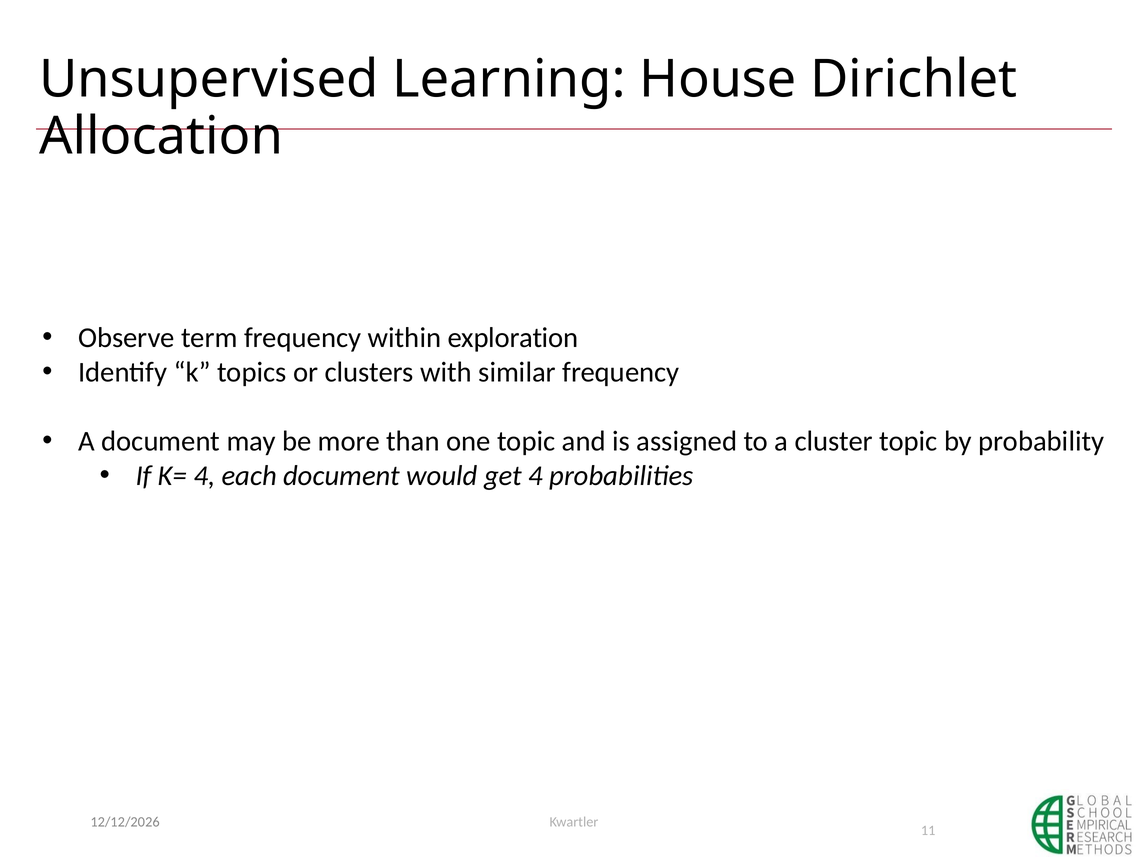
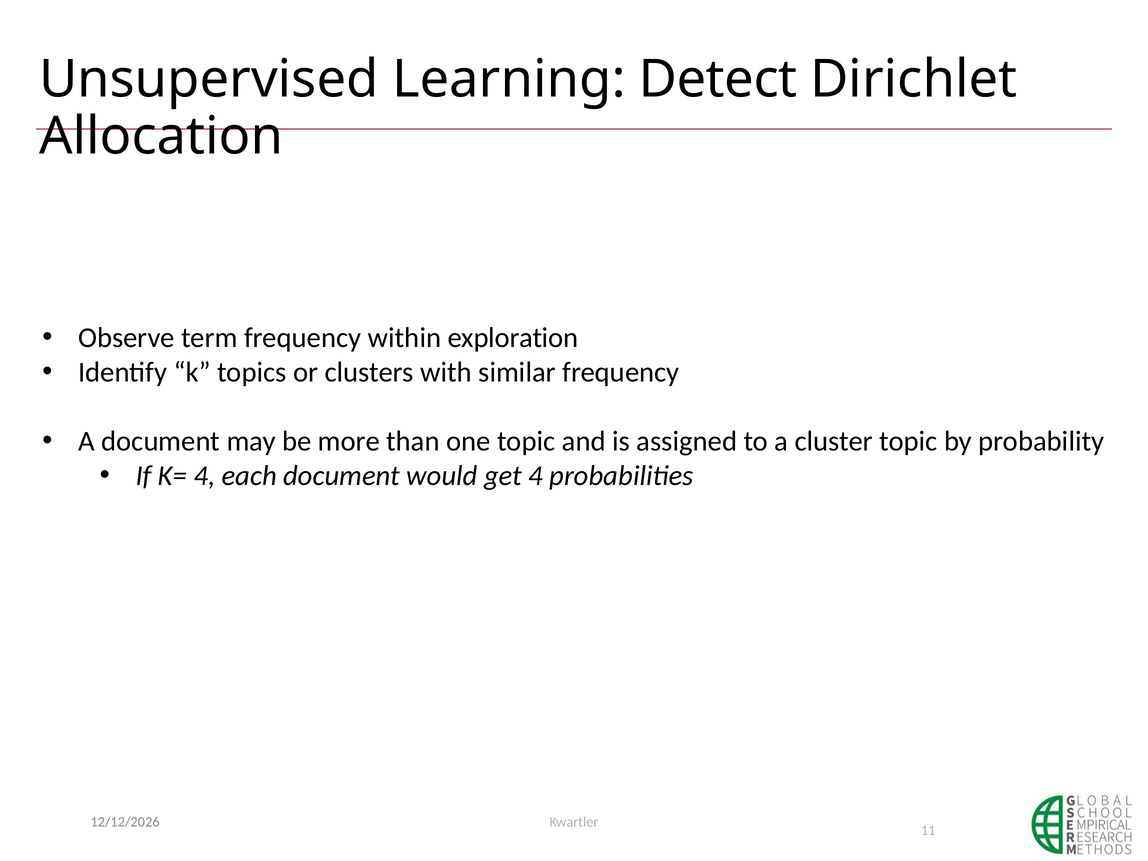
House: House -> Detect
